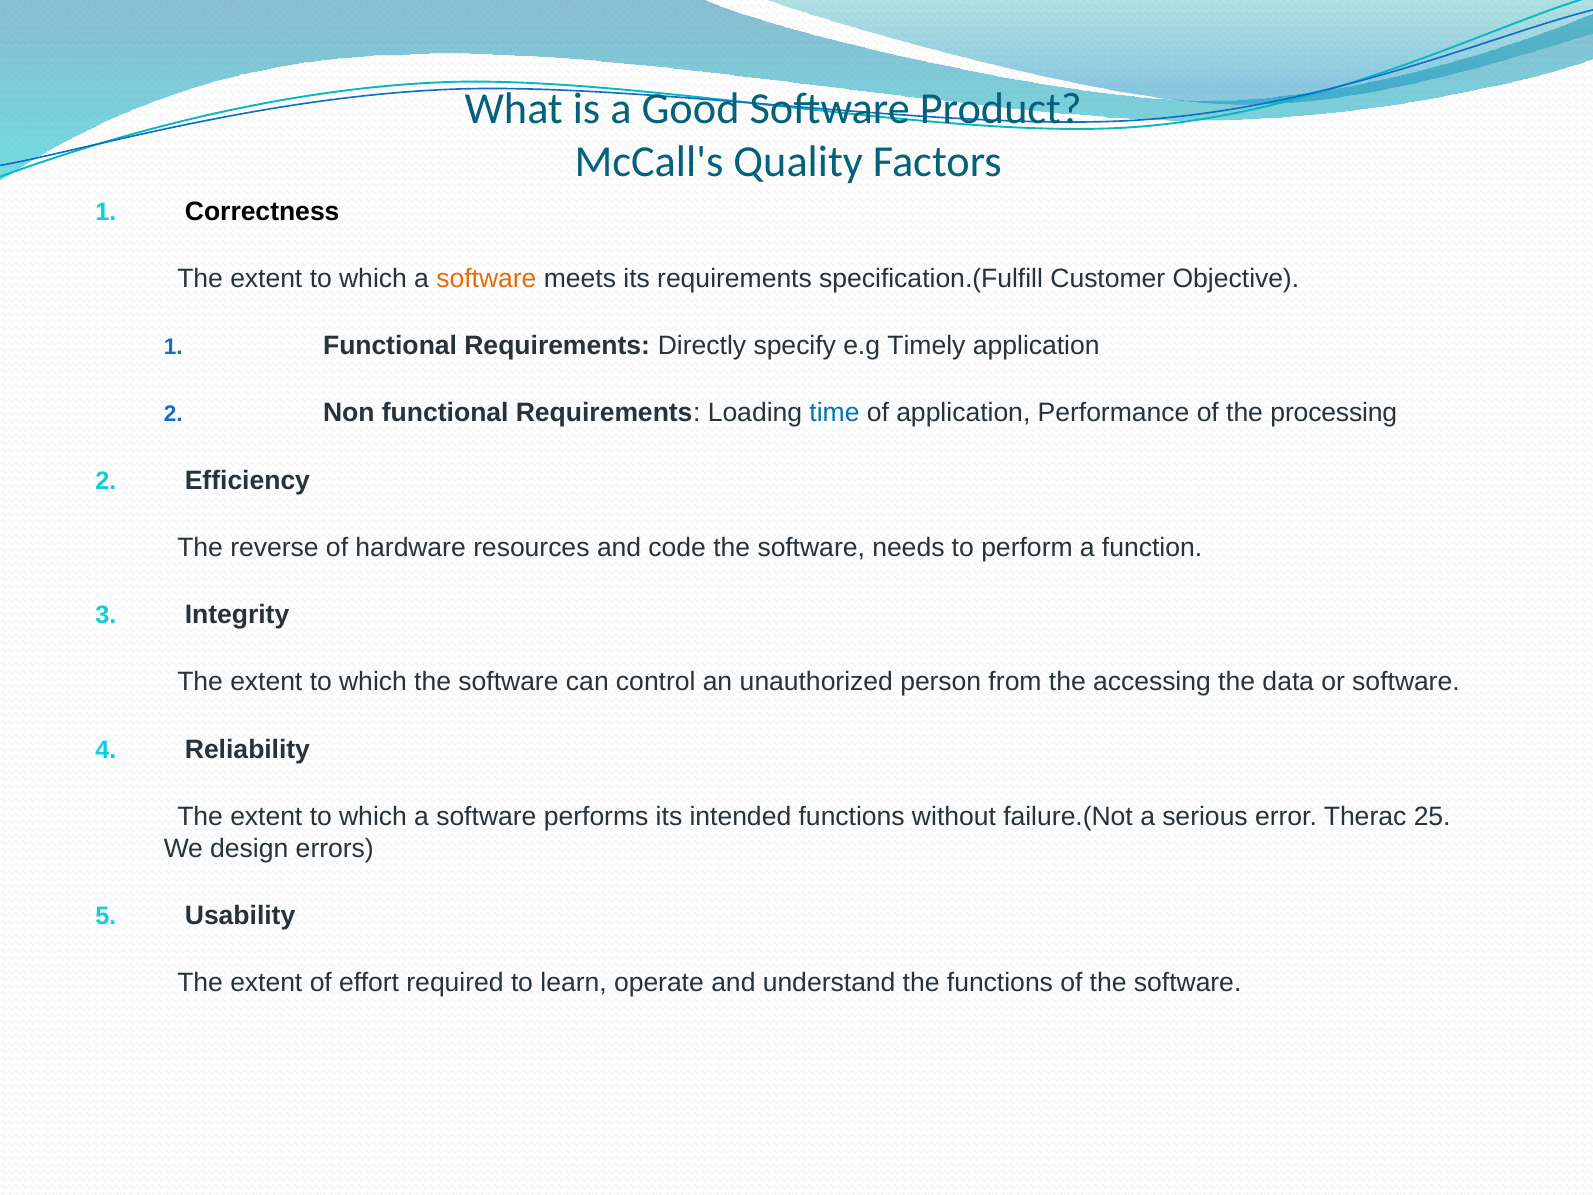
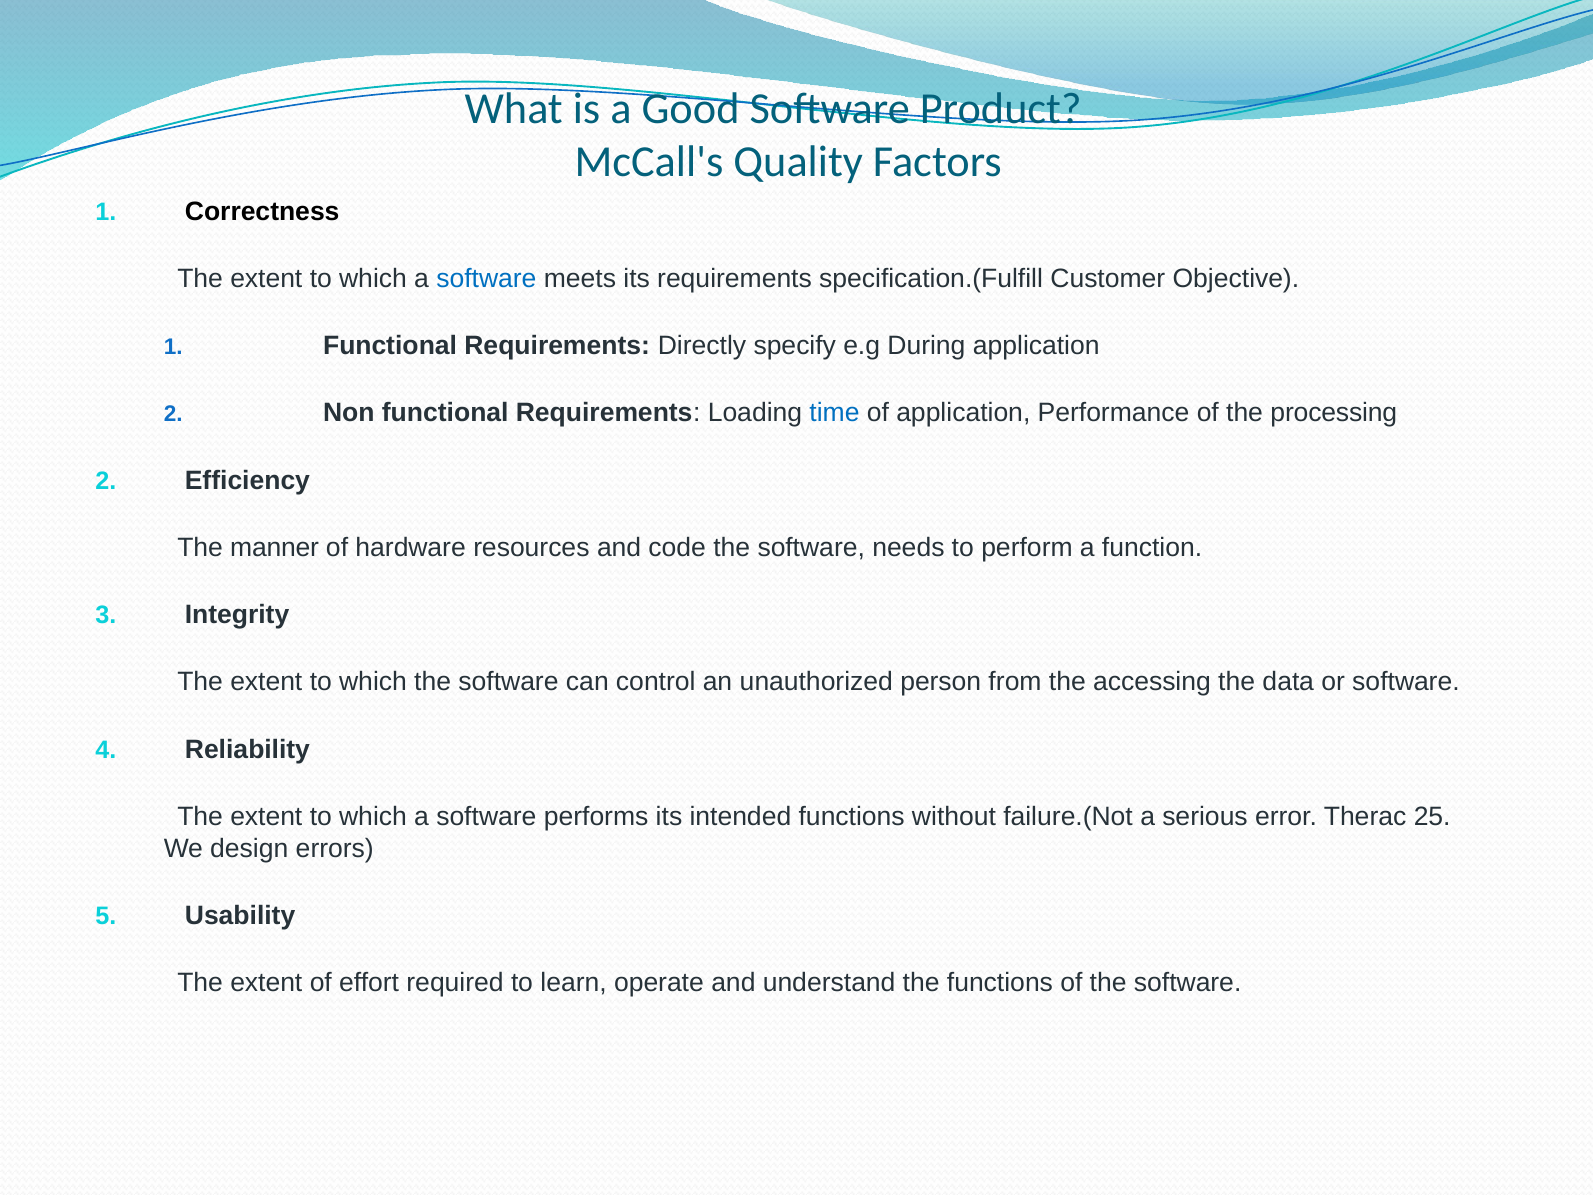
software at (486, 279) colour: orange -> blue
Timely: Timely -> During
reverse: reverse -> manner
